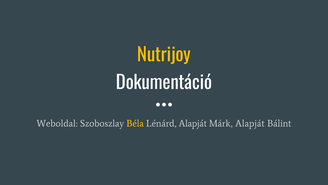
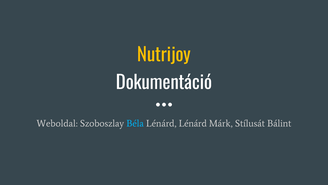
Béla colour: yellow -> light blue
Lénárd Alapját: Alapját -> Lénárd
Márk Alapját: Alapját -> Stílusát
